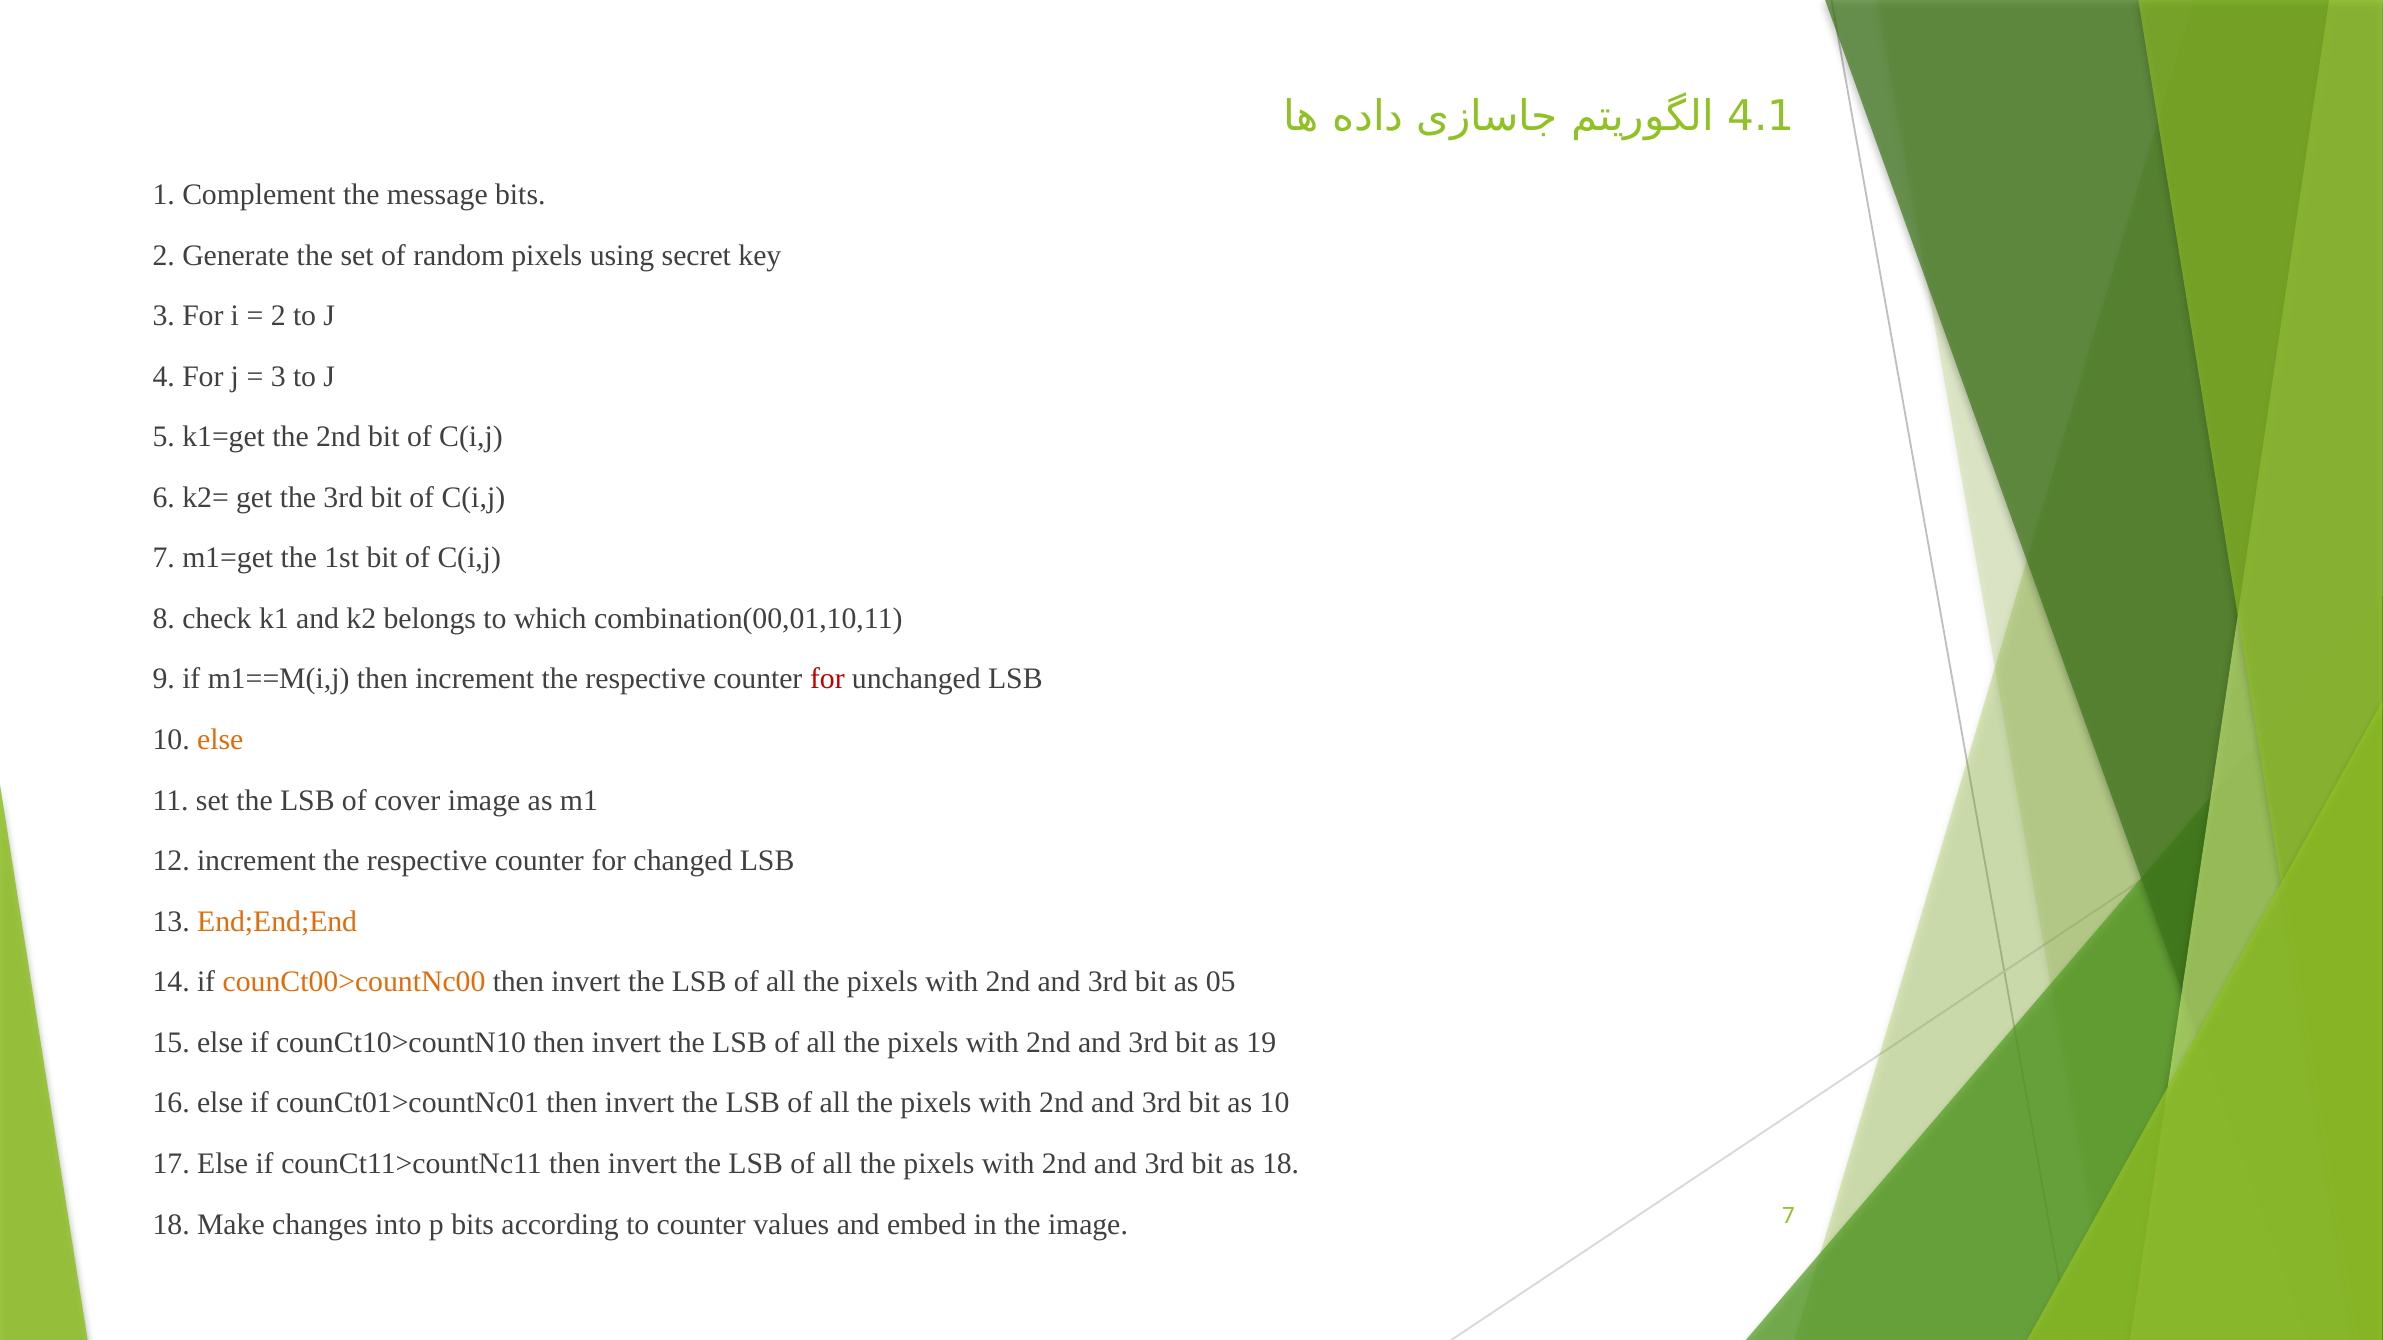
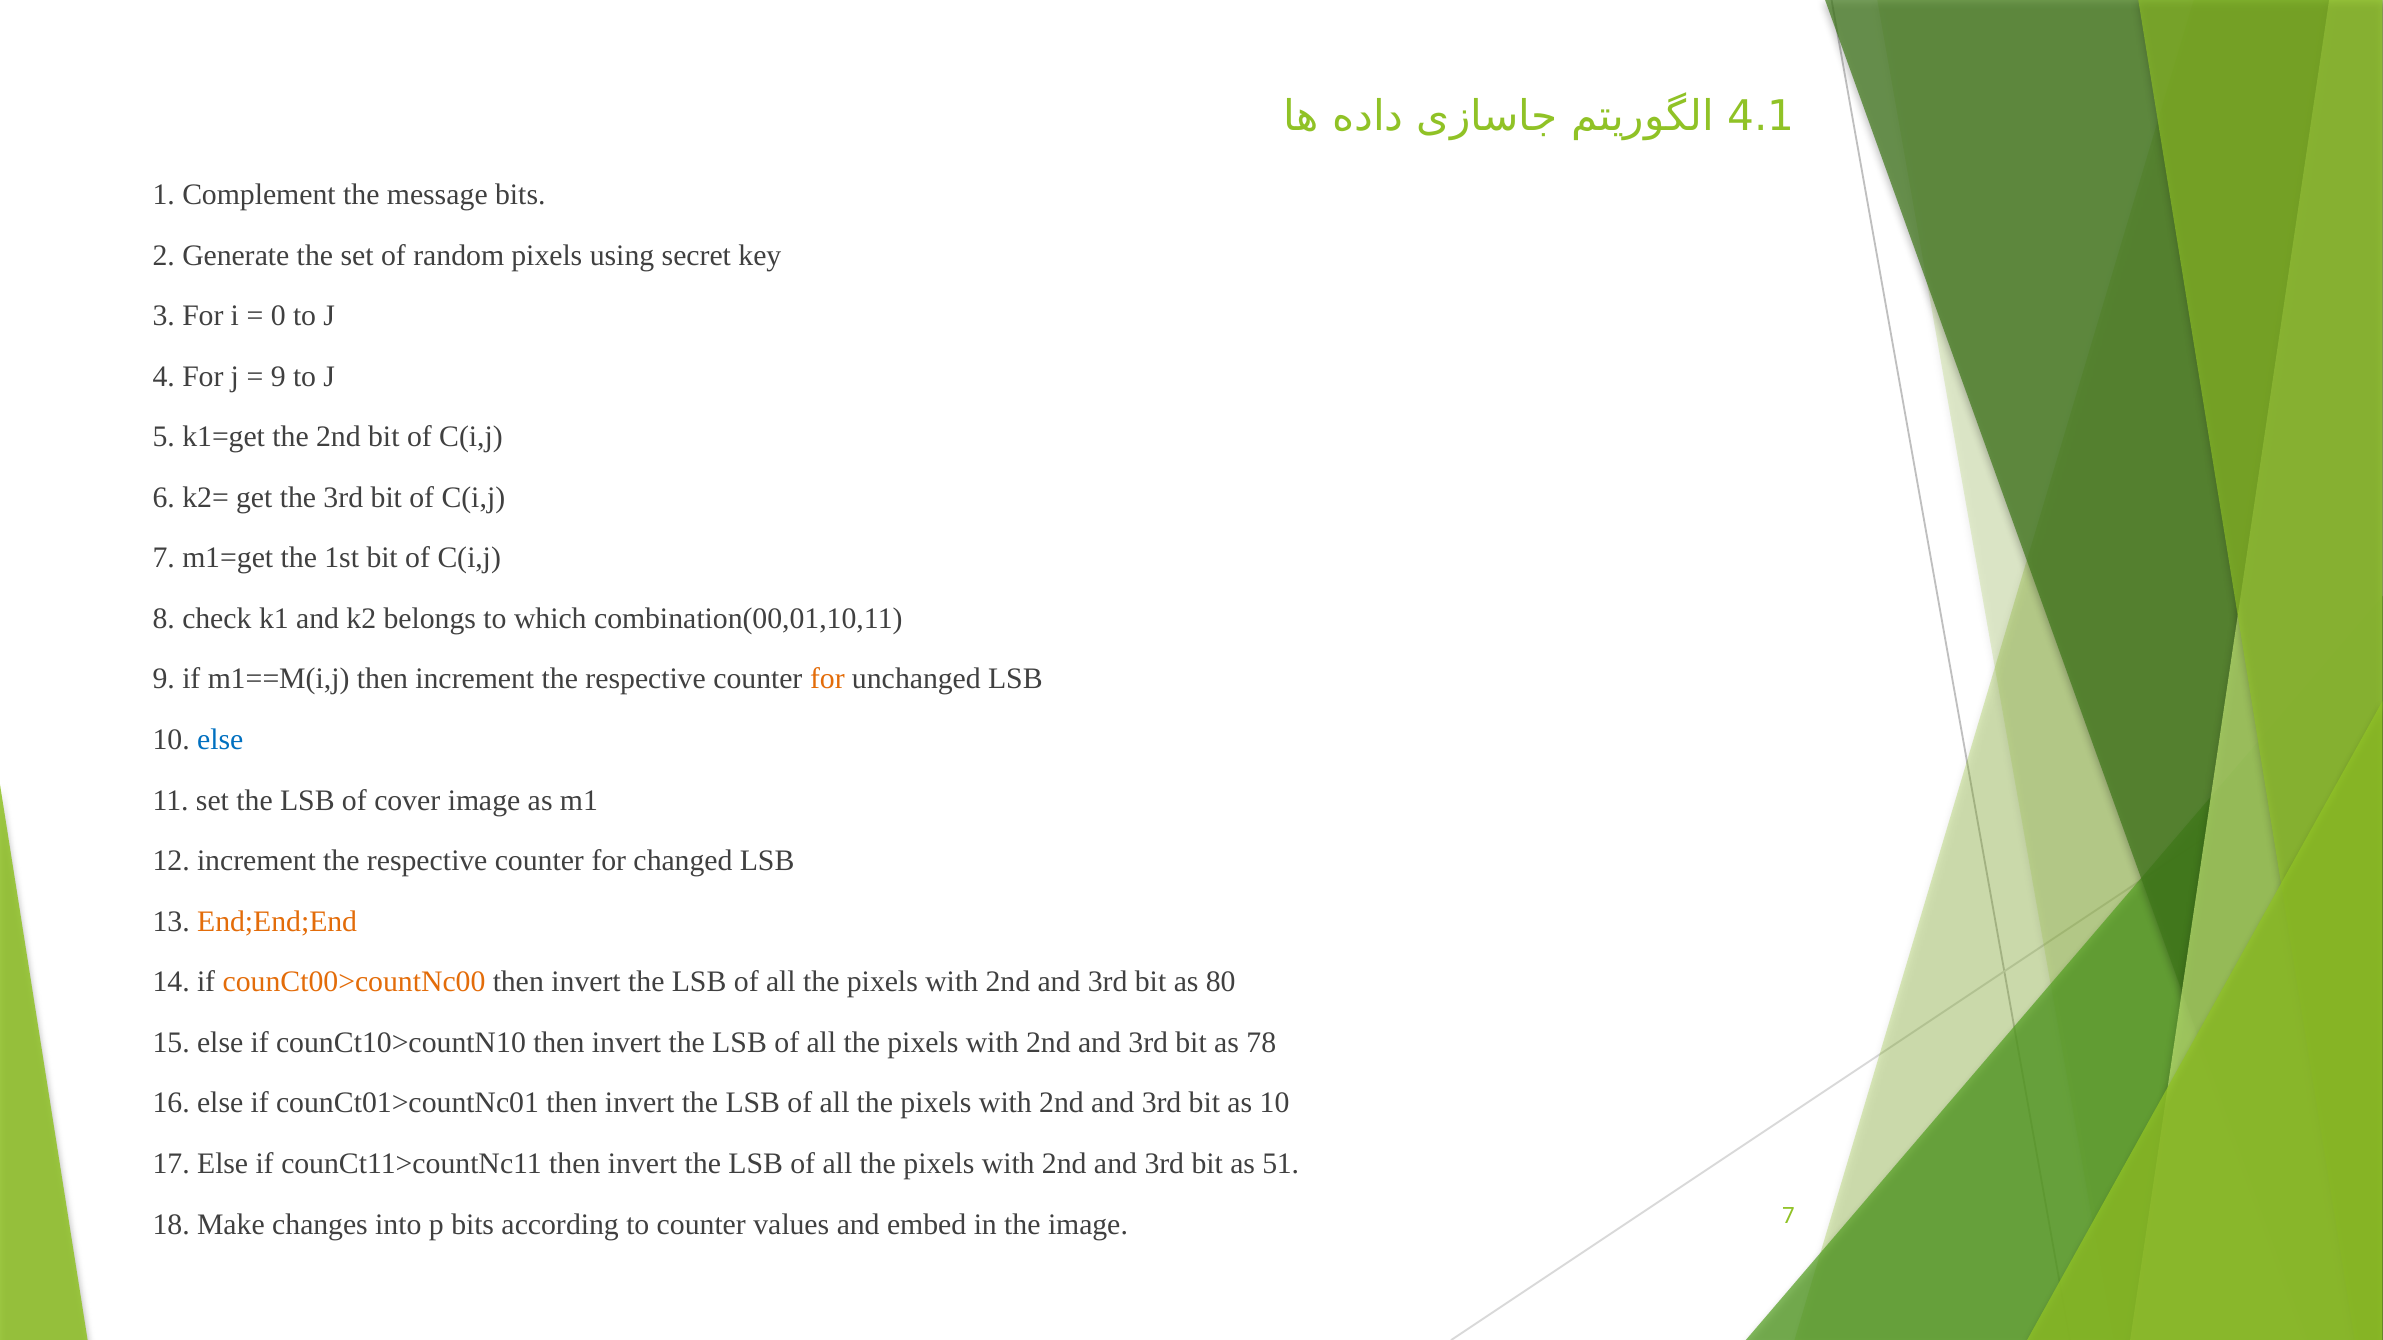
2 at (278, 316): 2 -> 0
3 at (278, 376): 3 -> 9
for at (827, 679) colour: red -> orange
else at (220, 740) colour: orange -> blue
05: 05 -> 80
19: 19 -> 78
as 18: 18 -> 51
